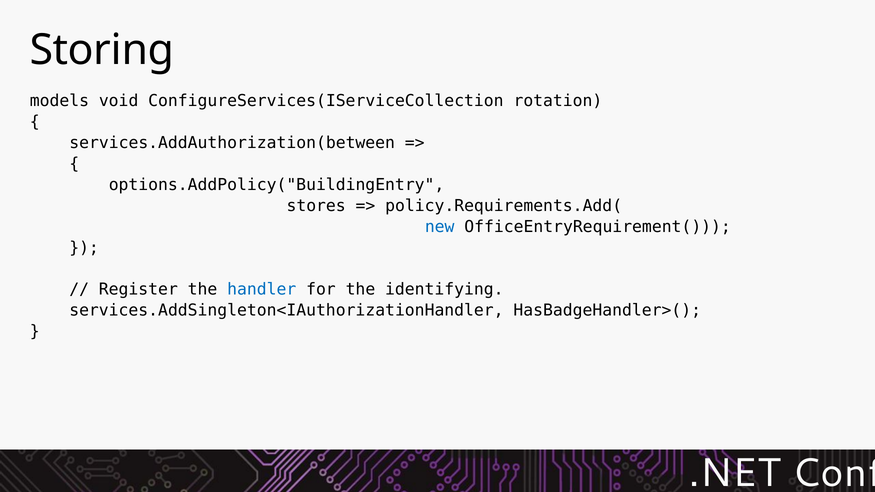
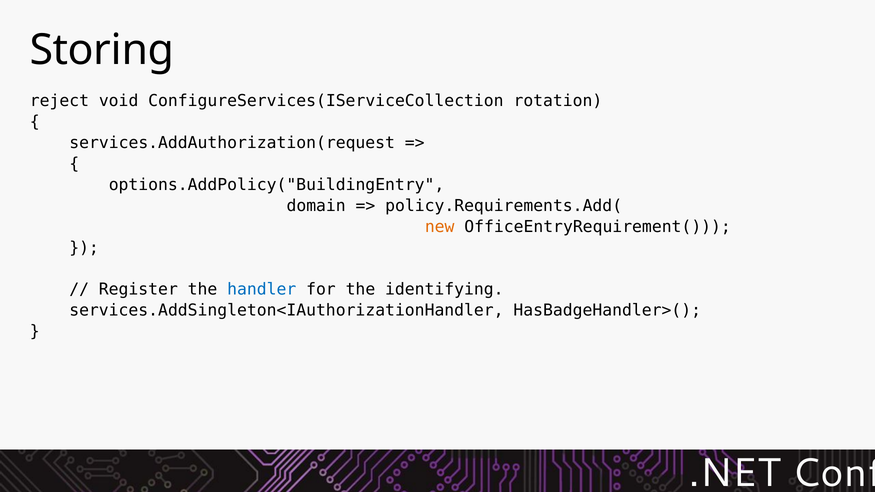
models: models -> reject
services.AddAuthorization(between: services.AddAuthorization(between -> services.AddAuthorization(request
stores: stores -> domain
new colour: blue -> orange
